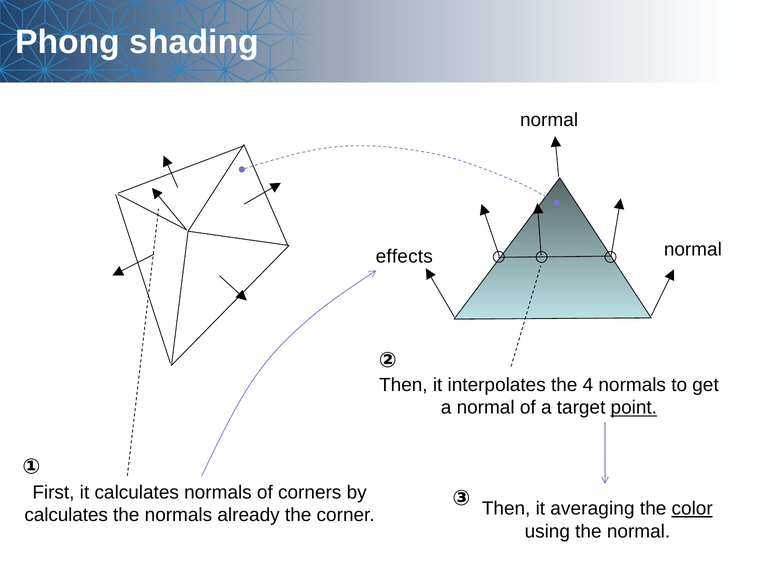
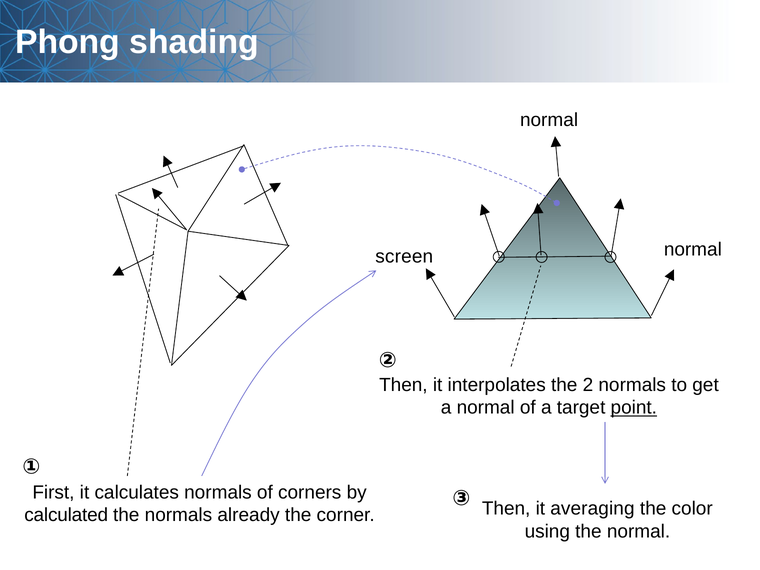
effects: effects -> screen
4: 4 -> 2
calculates at (66, 515): calculates -> calculated
color underline: present -> none
